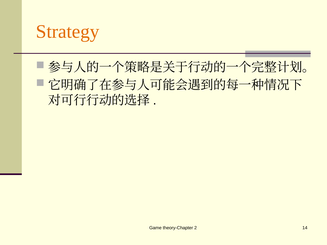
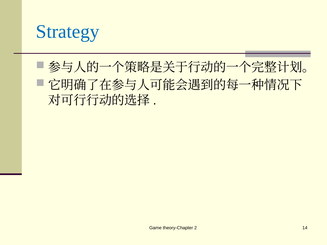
Strategy colour: orange -> blue
